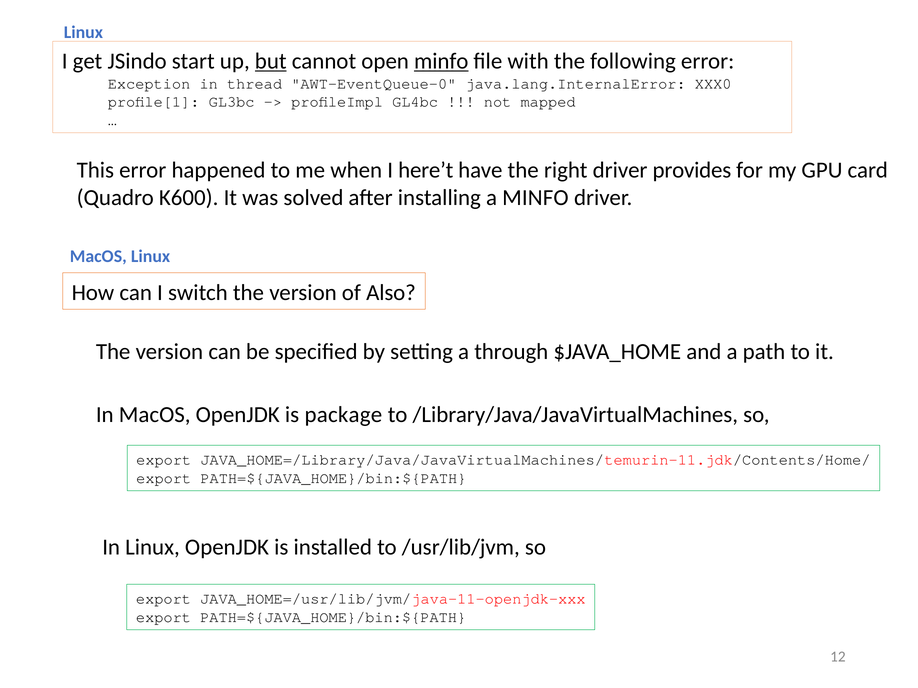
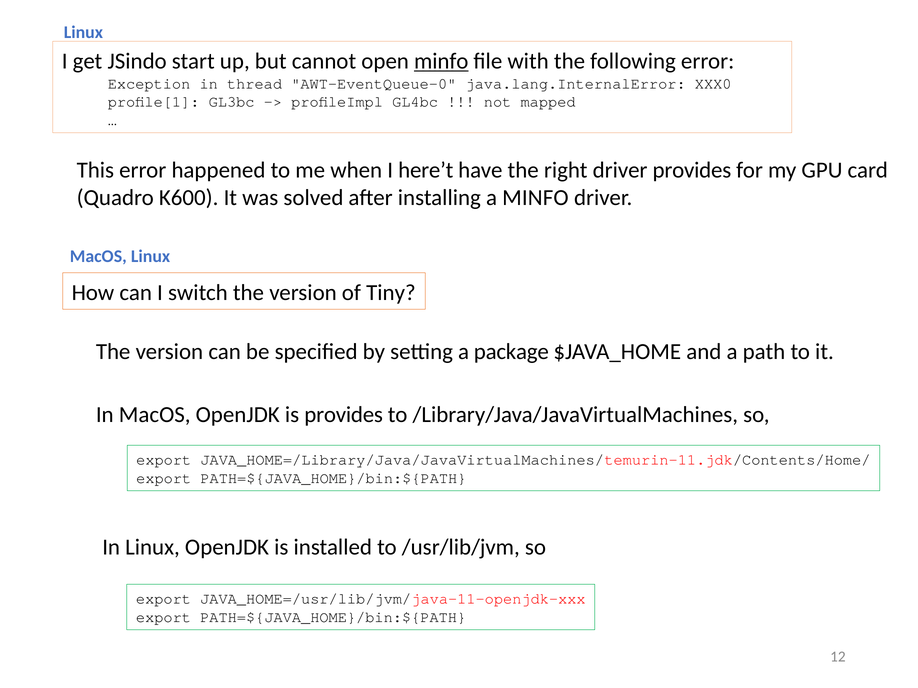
but underline: present -> none
Also: Also -> Tiny
through: through -> package
is package: package -> provides
